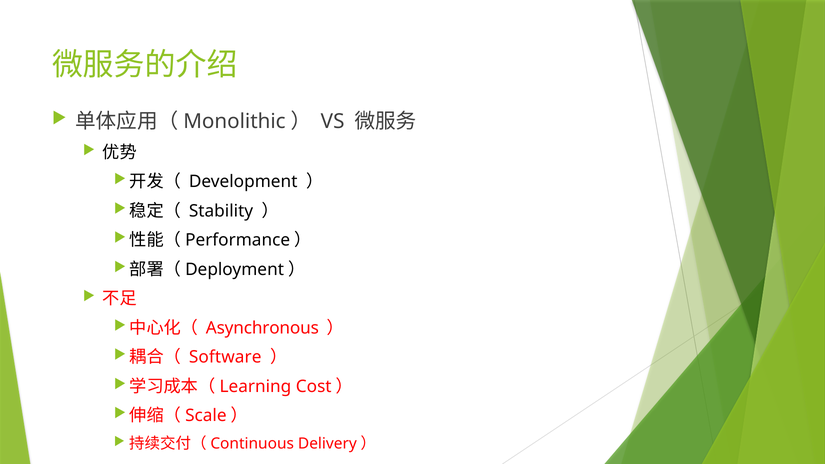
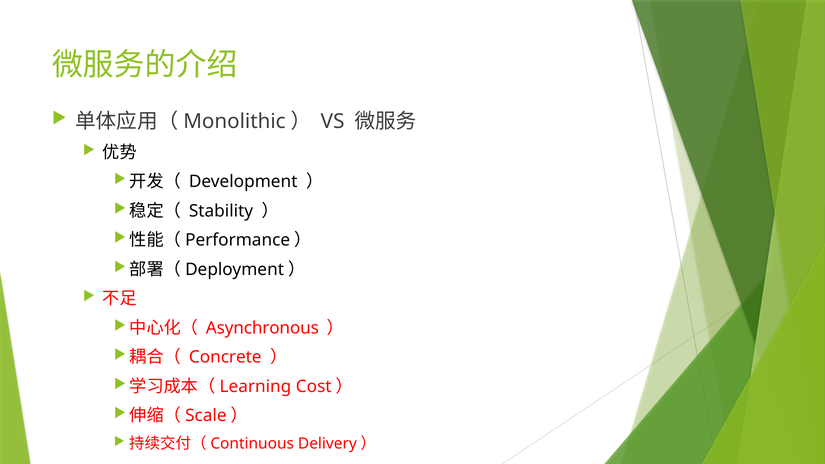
Software: Software -> Concrete
